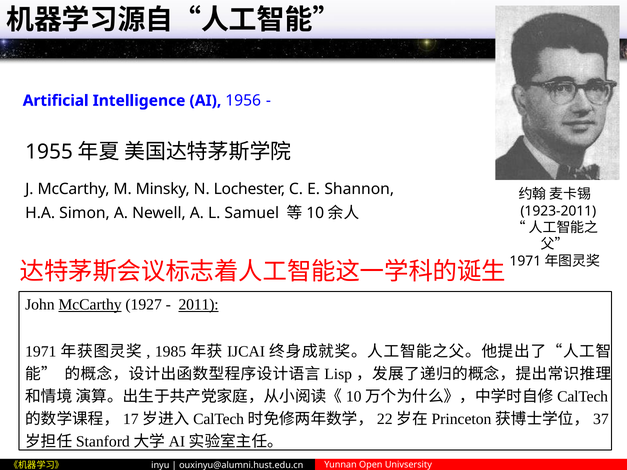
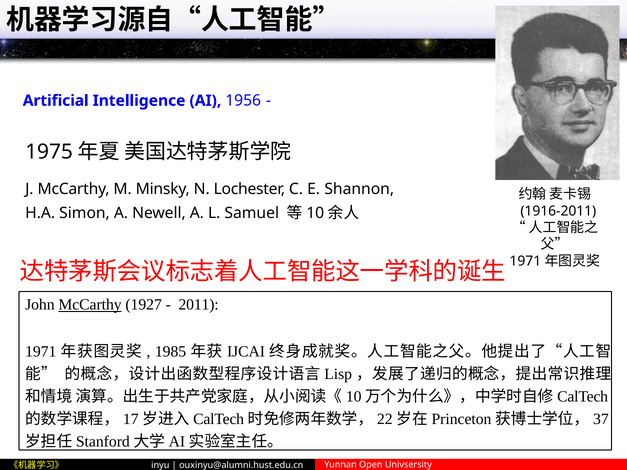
1955: 1955 -> 1975
1923-2011: 1923-2011 -> 1916-2011
2011 underline: present -> none
